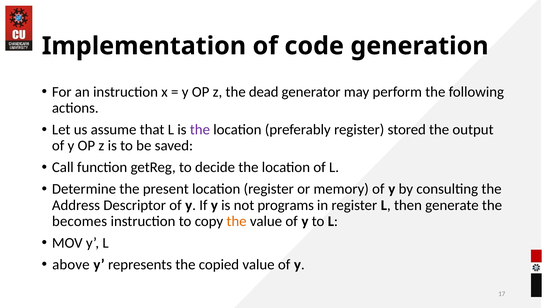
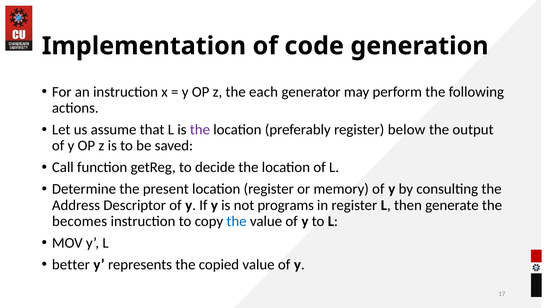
dead: dead -> each
stored: stored -> below
the at (237, 221) colour: orange -> blue
above: above -> better
